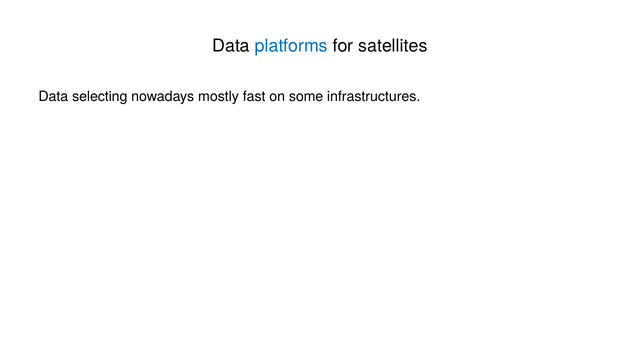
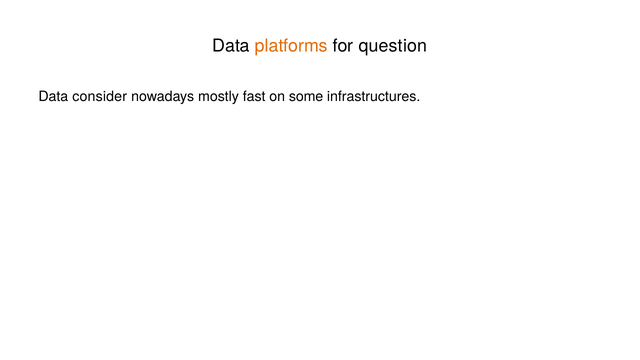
platforms colour: blue -> orange
satellites: satellites -> question
selecting: selecting -> consider
